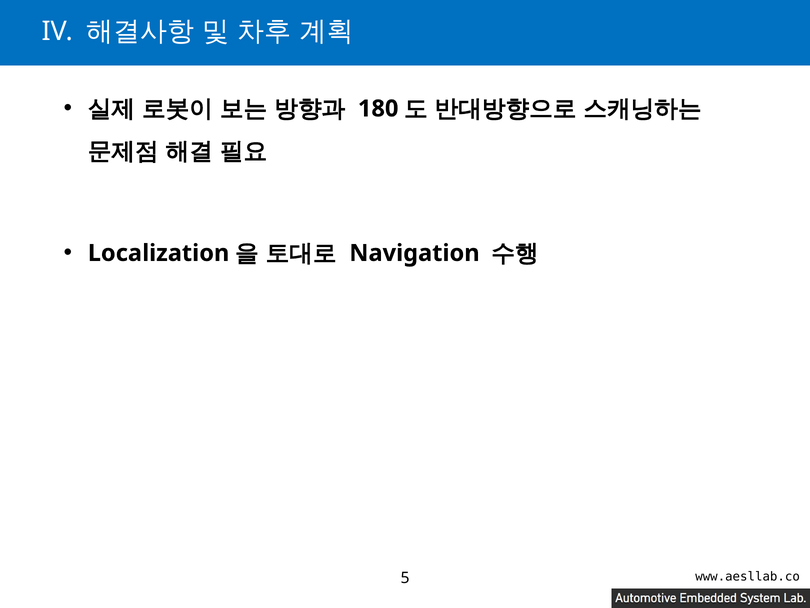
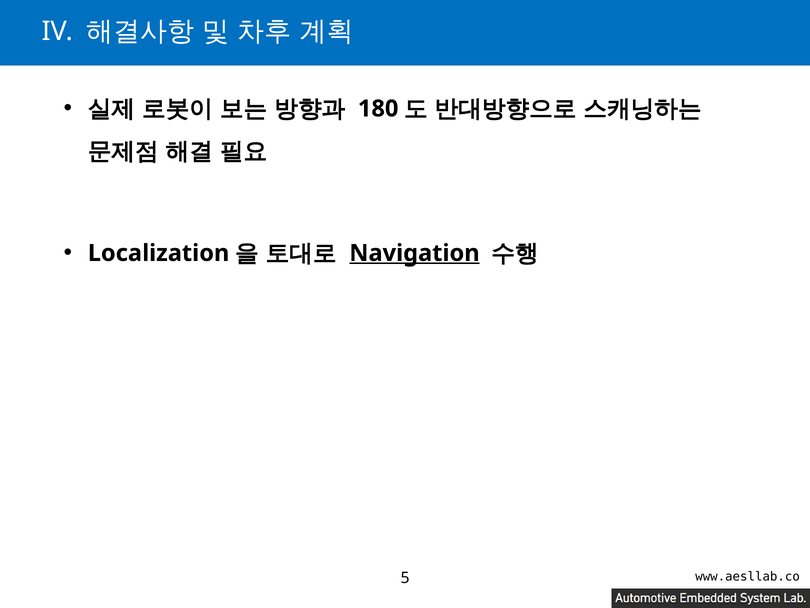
Navigation underline: none -> present
